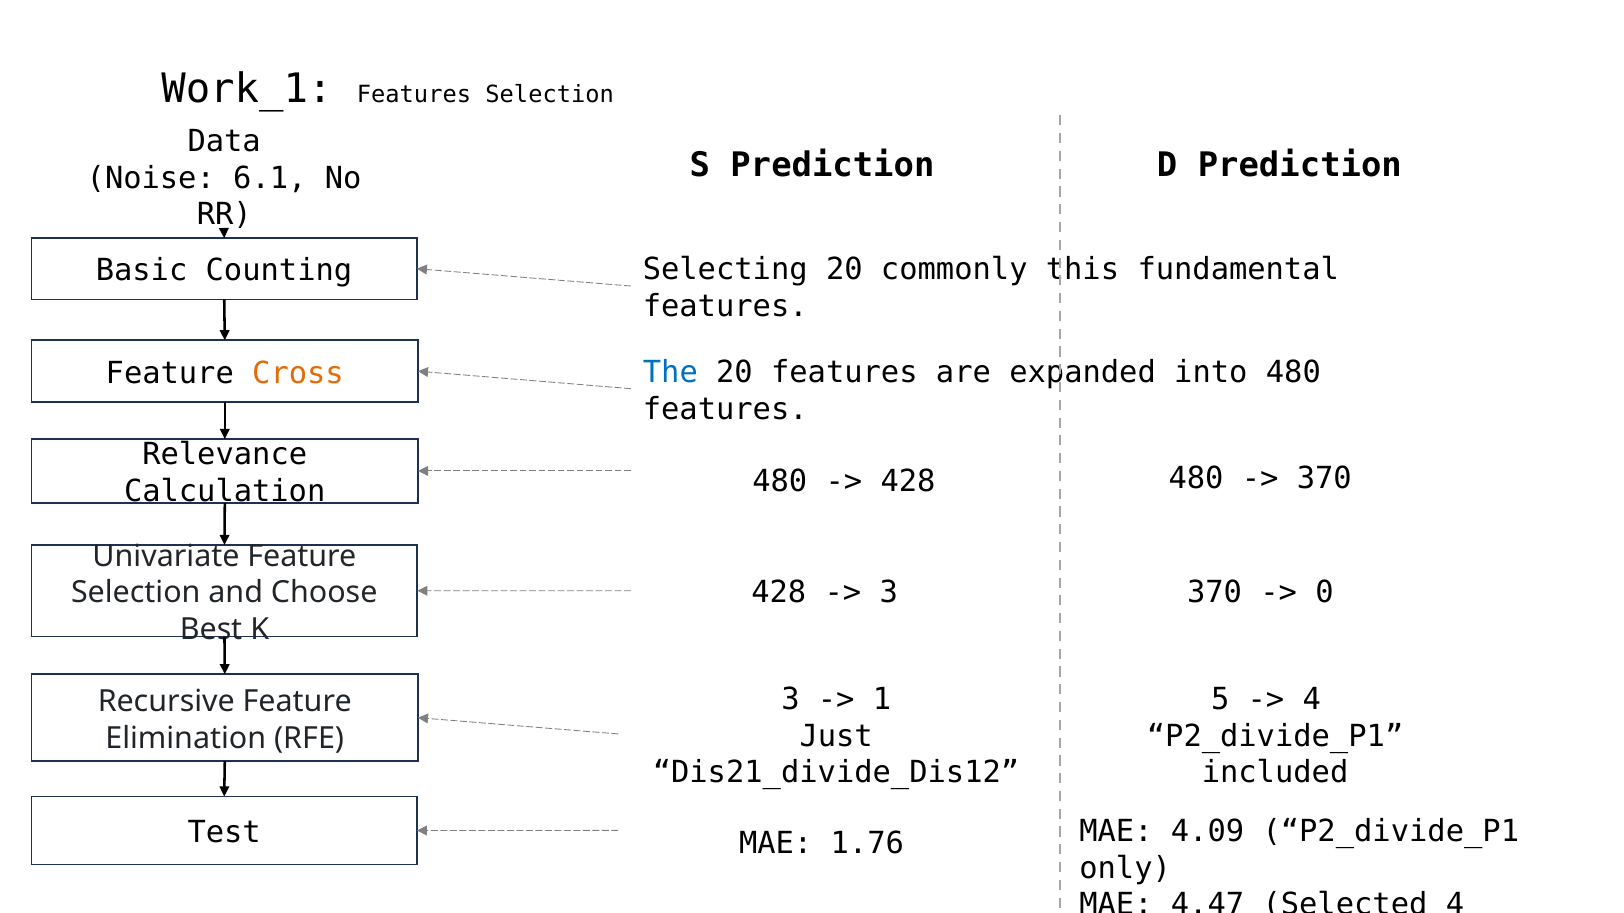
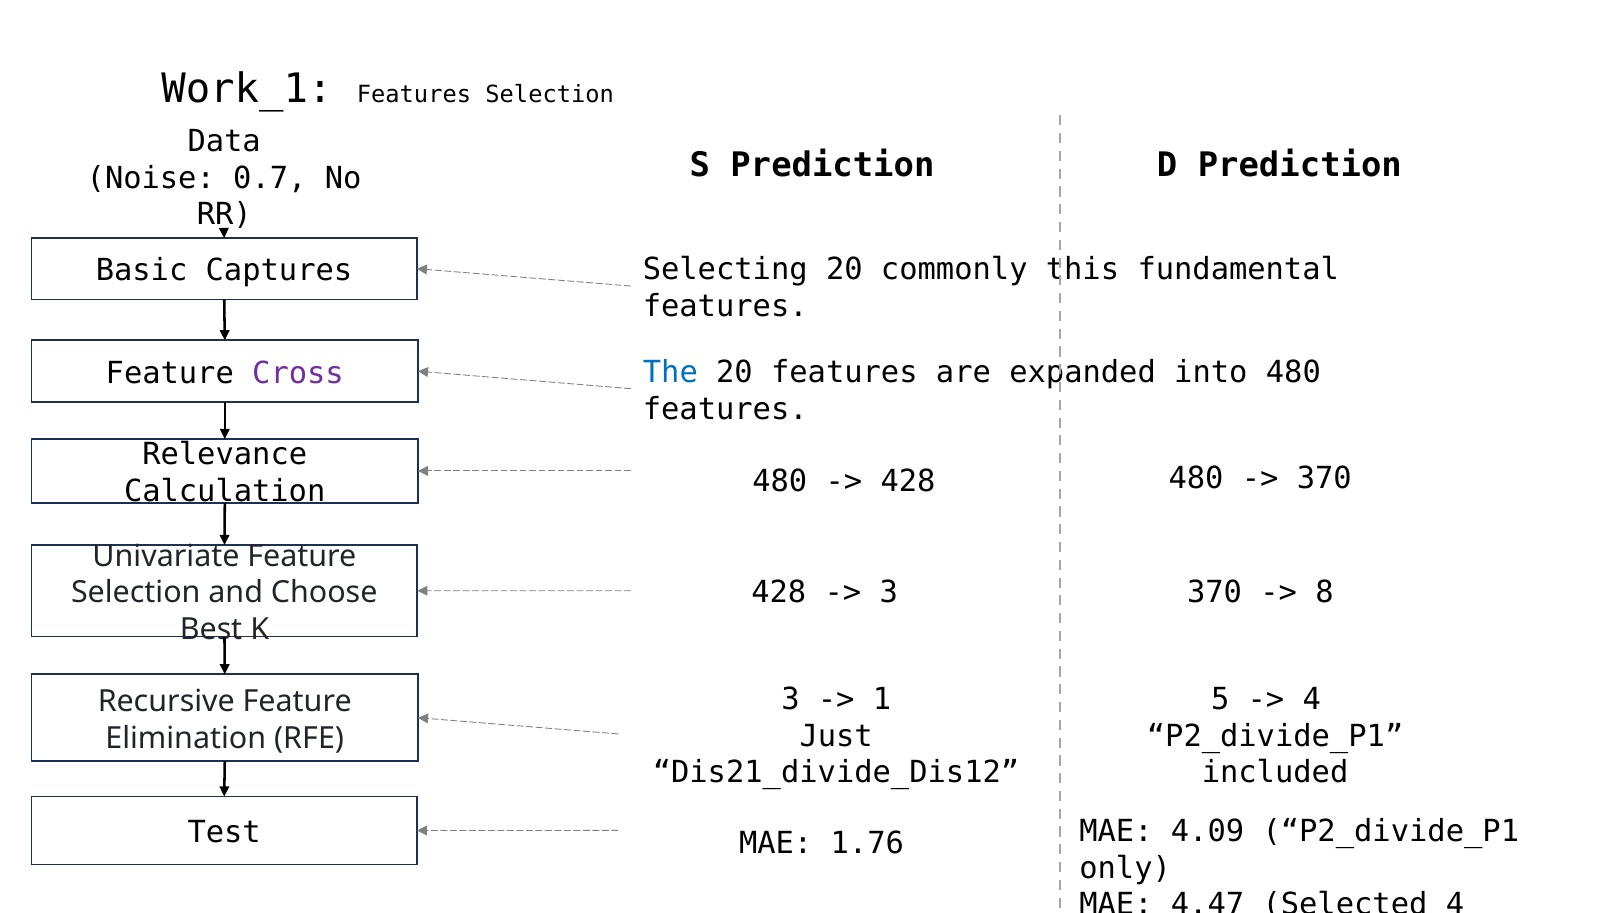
6.1: 6.1 -> 0.7
Counting: Counting -> Captures
Cross colour: orange -> purple
0: 0 -> 8
